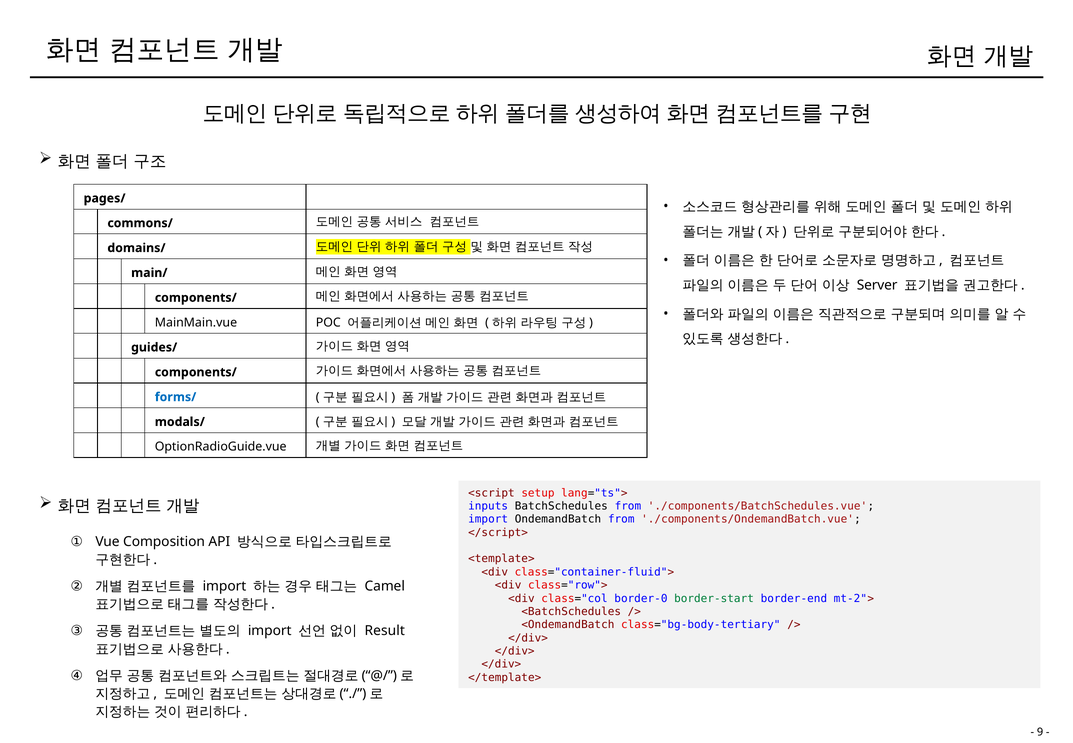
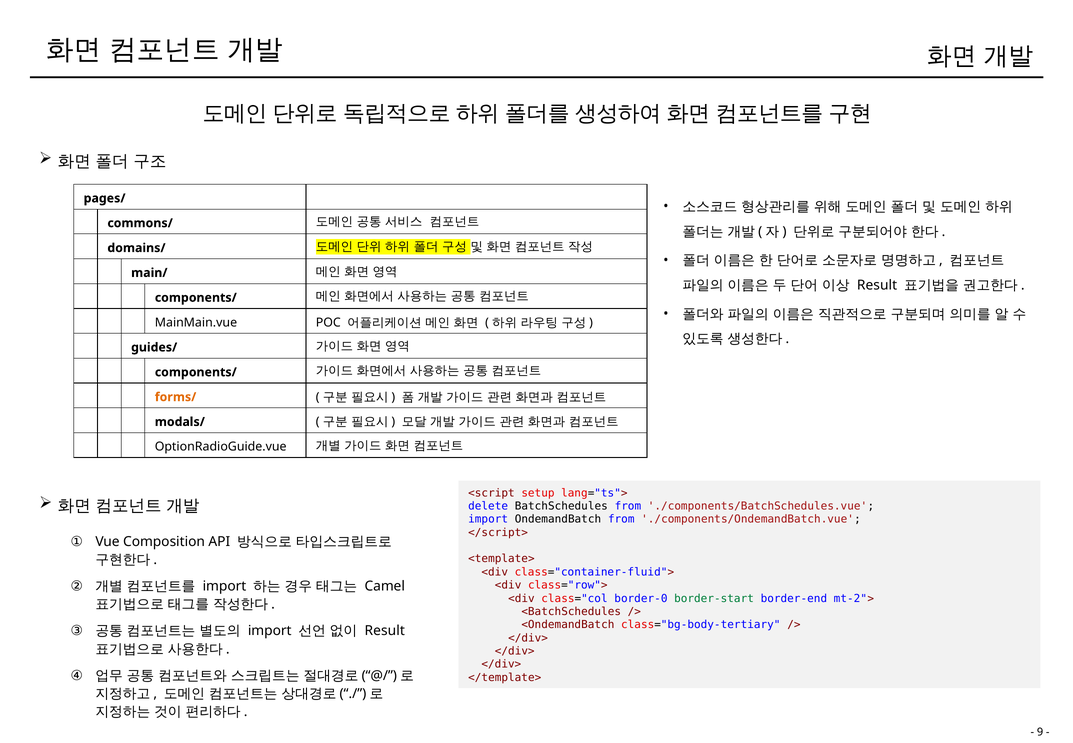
Server at (877, 285): Server -> Result
forms/ colour: blue -> orange
inputs: inputs -> delete
